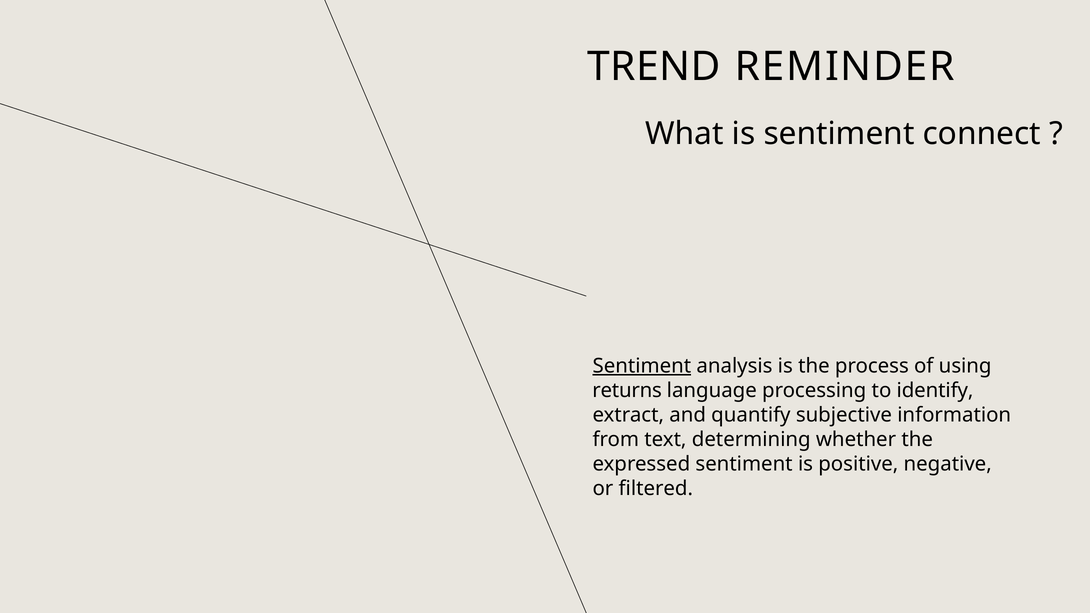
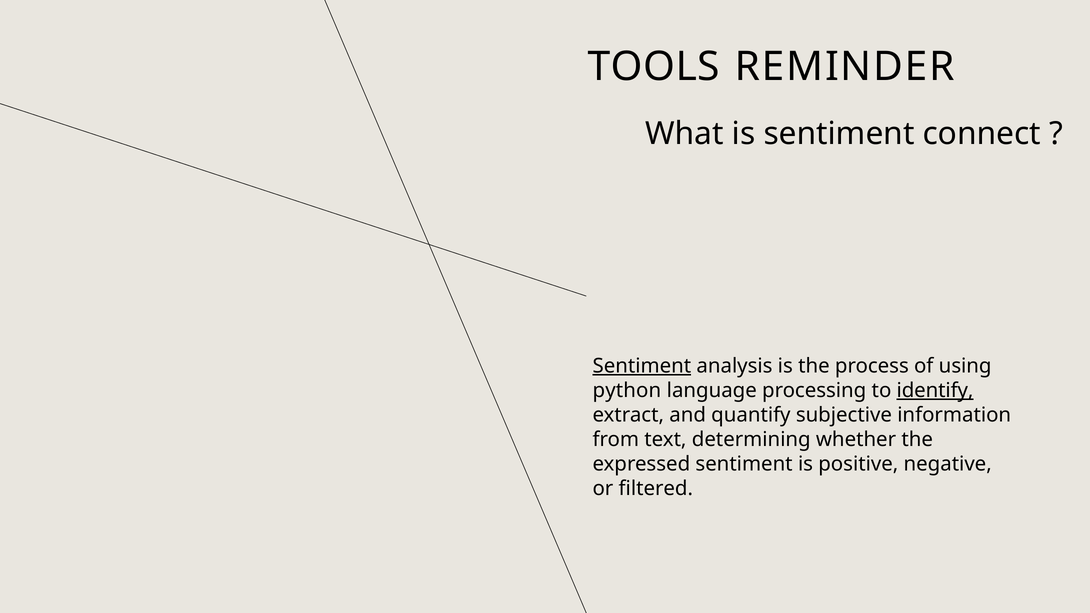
TREND: TREND -> TOOLS
returns: returns -> python
identify underline: none -> present
